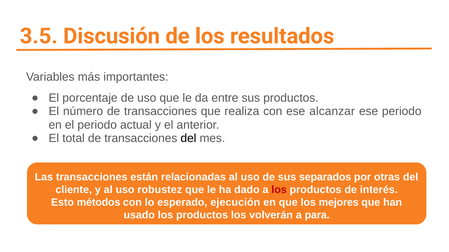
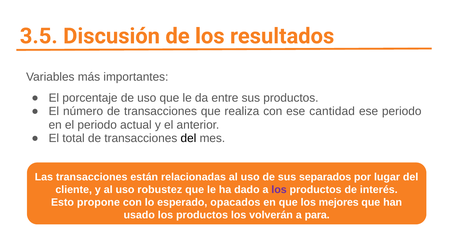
alcanzar: alcanzar -> cantidad
otras: otras -> lugar
los at (279, 190) colour: red -> purple
métodos: métodos -> propone
ejecución: ejecución -> opacados
